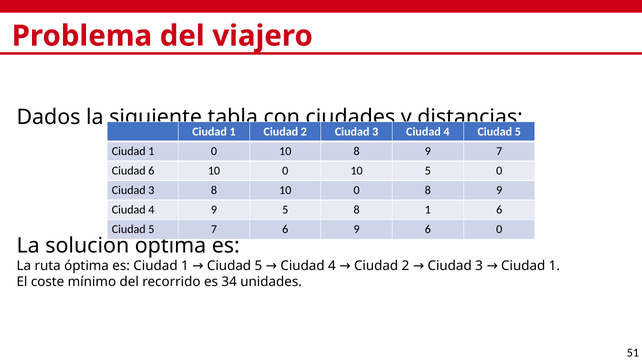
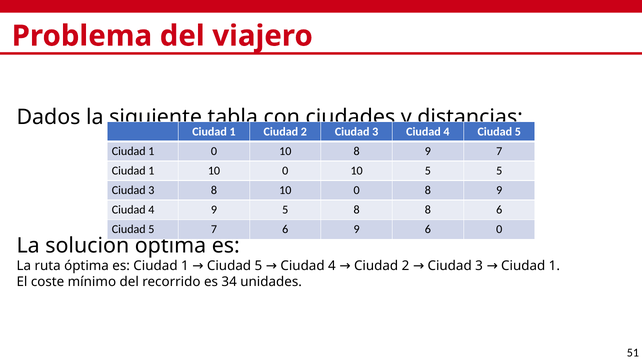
6 at (151, 171): 6 -> 1
5 0: 0 -> 5
8 1: 1 -> 8
